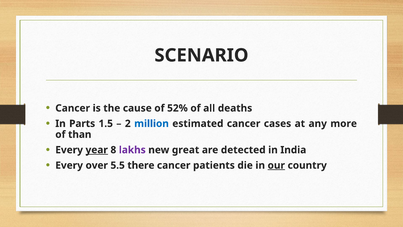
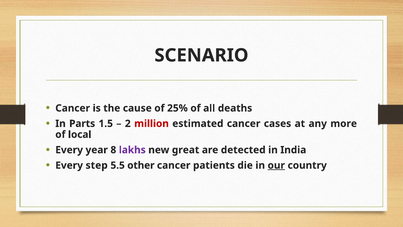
52%: 52% -> 25%
million colour: blue -> red
than: than -> local
year underline: present -> none
over: over -> step
there: there -> other
